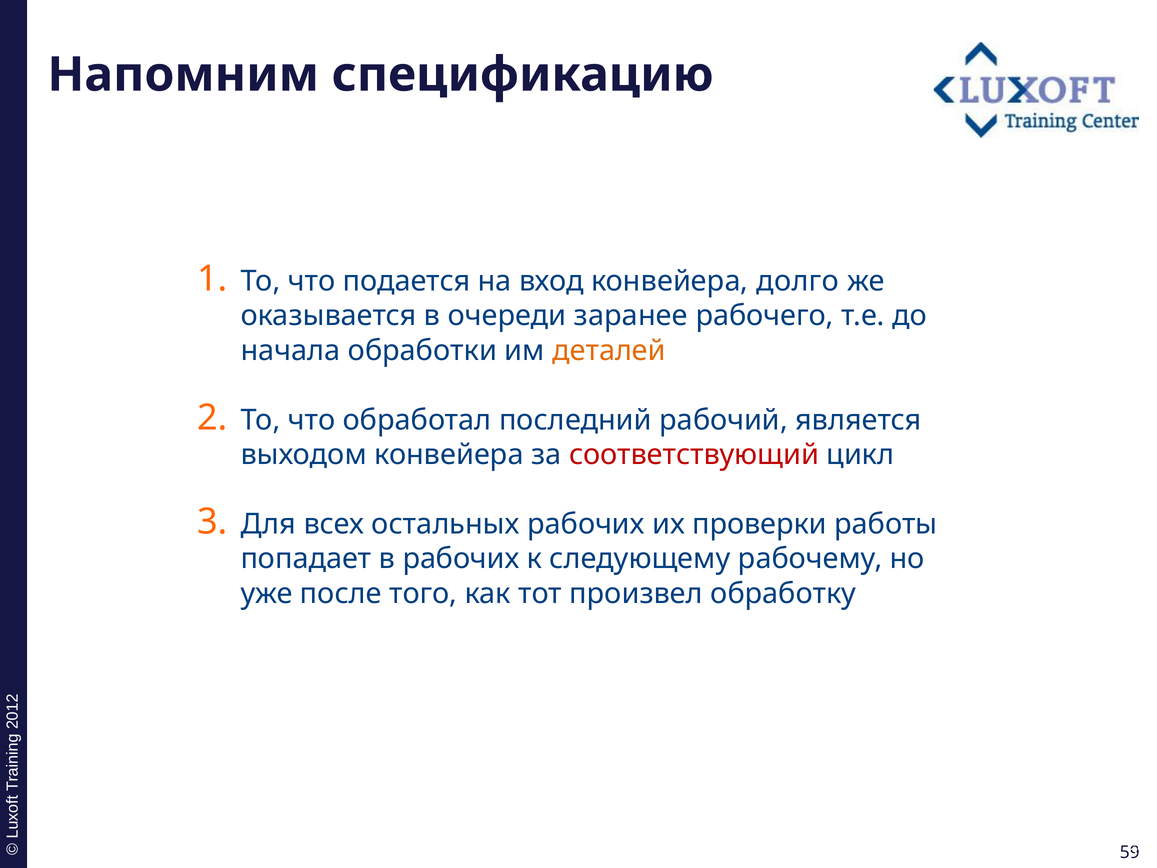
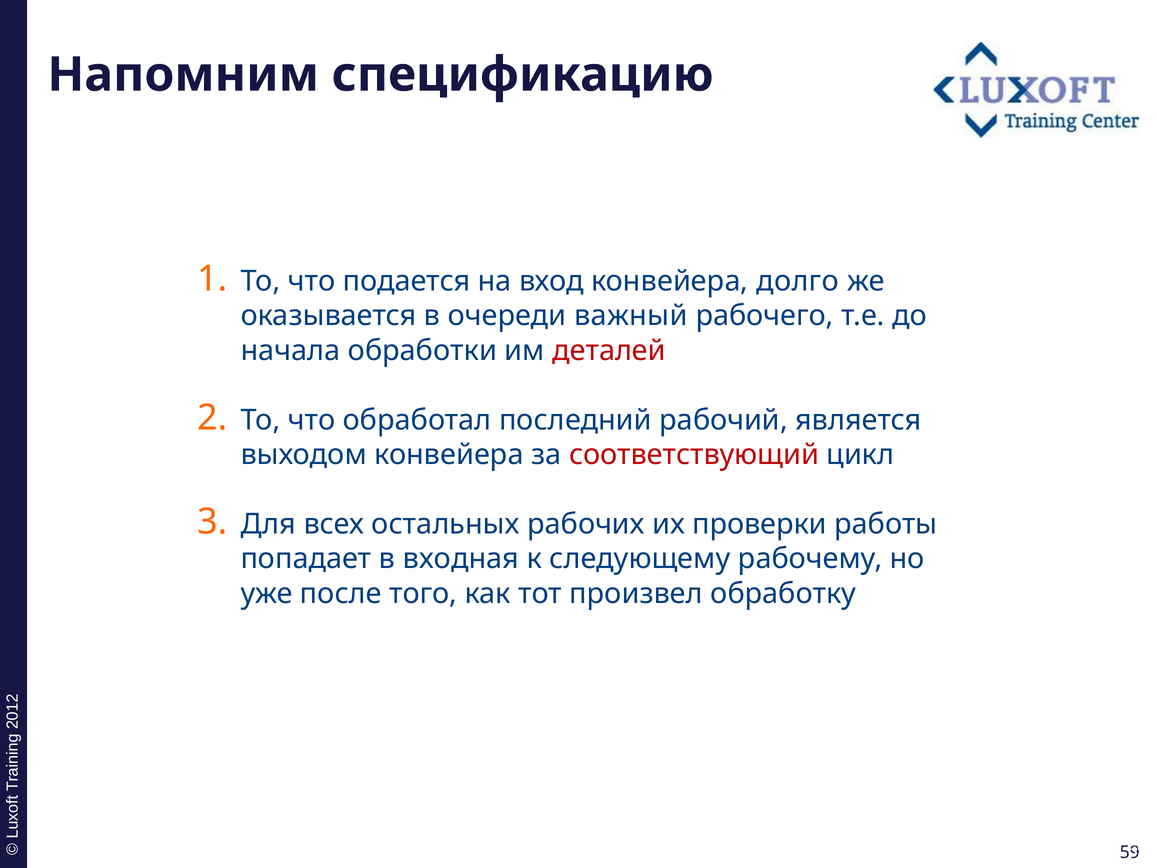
заранее: заранее -> важный
деталей colour: orange -> red
в рабочих: рабочих -> входная
